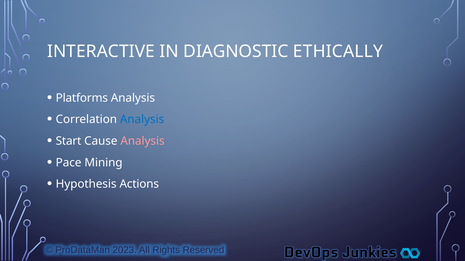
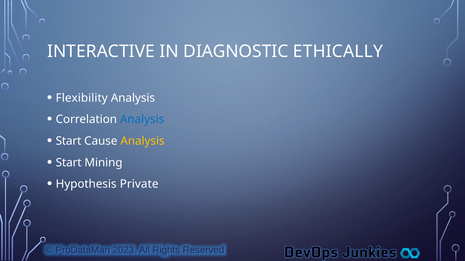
Platforms: Platforms -> Flexibility
Analysis at (143, 141) colour: pink -> yellow
Pace at (69, 163): Pace -> Start
Actions: Actions -> Private
